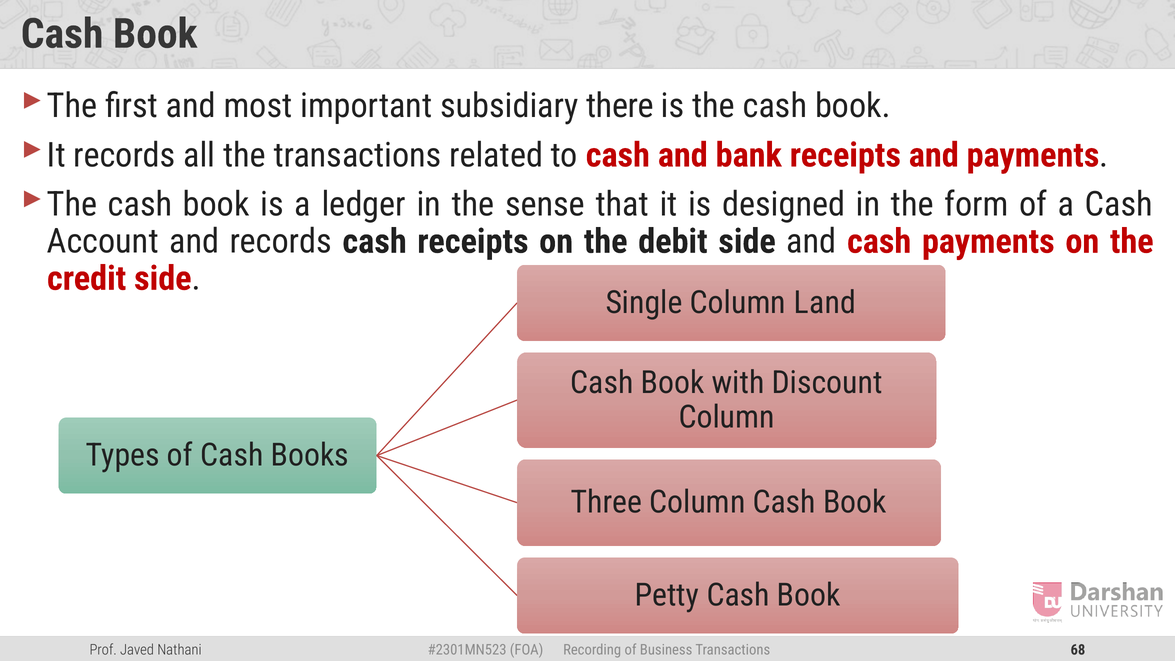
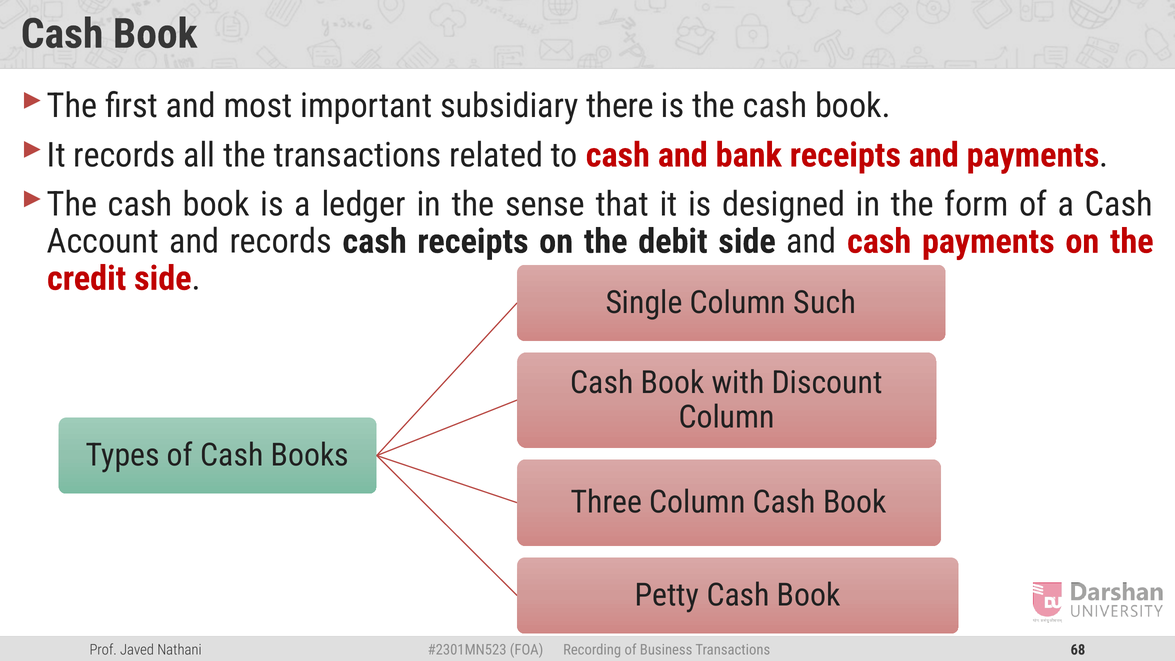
Land: Land -> Such
